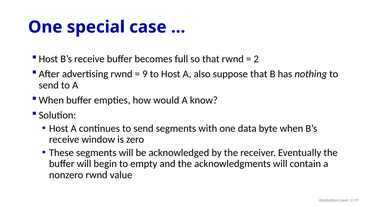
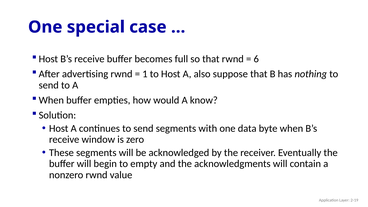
2: 2 -> 6
9: 9 -> 1
